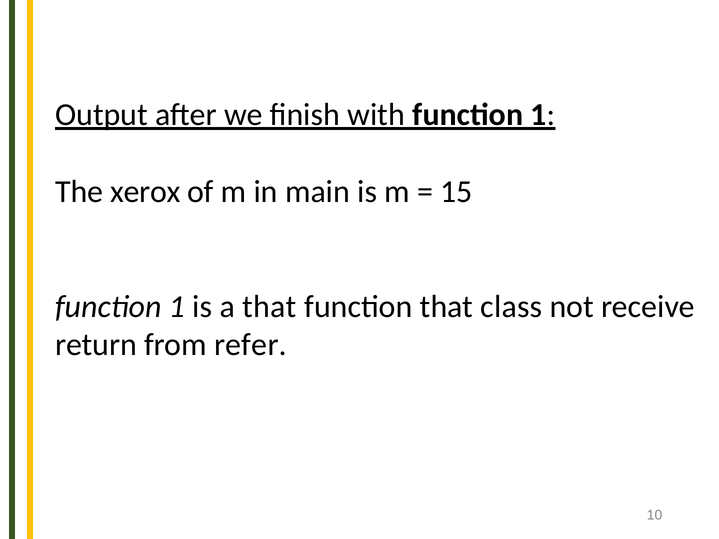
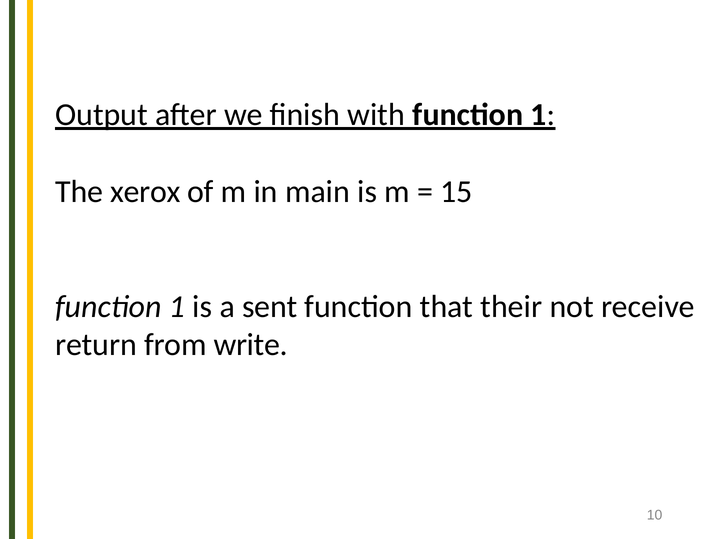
a that: that -> sent
class: class -> their
refer: refer -> write
